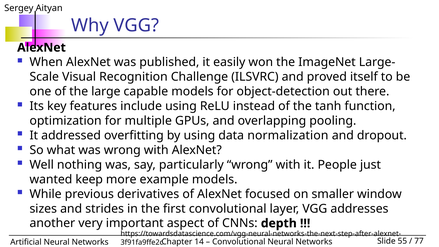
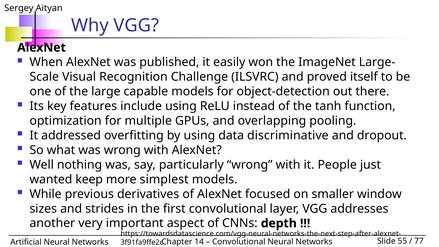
normalization: normalization -> discriminative
example: example -> simplest
